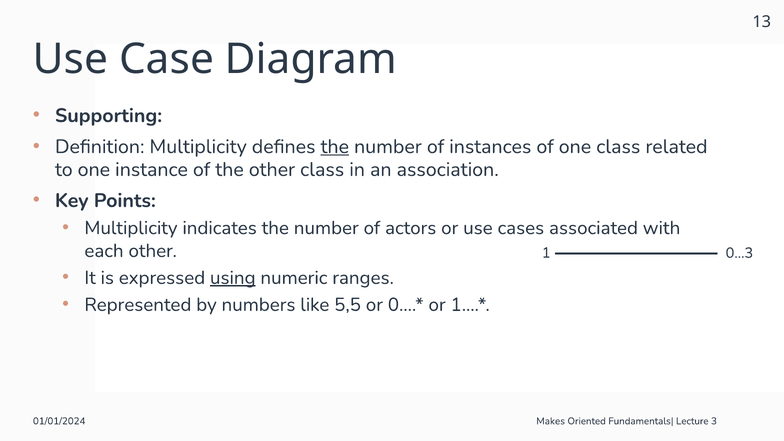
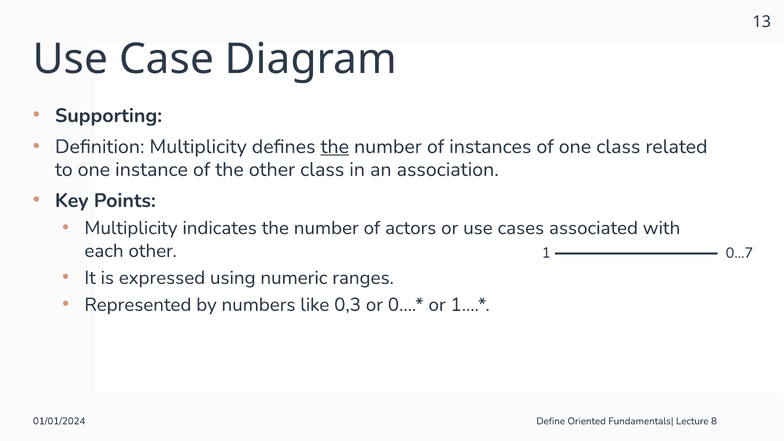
0…3: 0…3 -> 0…7
using underline: present -> none
5,5: 5,5 -> 0,3
Makes: Makes -> Define
3: 3 -> 8
